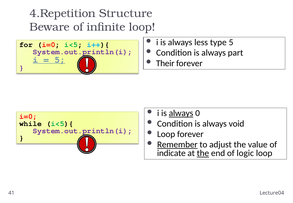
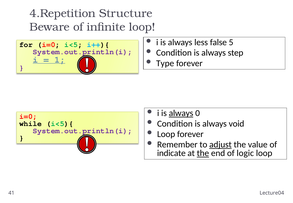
type: type -> false
part: part -> step
5 at (60, 60): 5 -> 1
Their: Their -> Type
Remember underline: present -> none
adjust underline: none -> present
